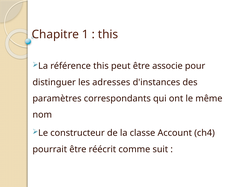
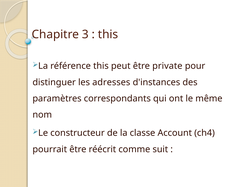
1: 1 -> 3
associe: associe -> private
